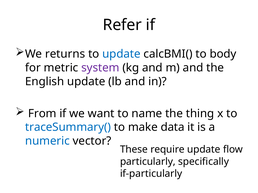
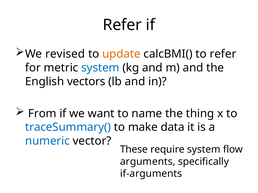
returns: returns -> revised
update at (121, 54) colour: blue -> orange
to body: body -> refer
system at (100, 68) colour: purple -> blue
English update: update -> vectors
require update: update -> system
particularly: particularly -> arguments
if-particularly: if-particularly -> if-arguments
